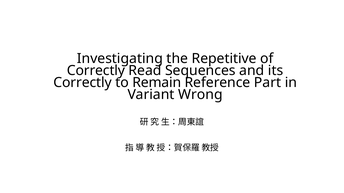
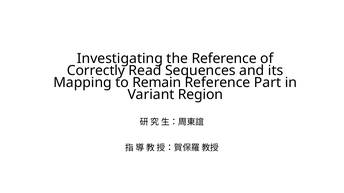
the Repetitive: Repetitive -> Reference
Correctly at (83, 83): Correctly -> Mapping
Wrong: Wrong -> Region
